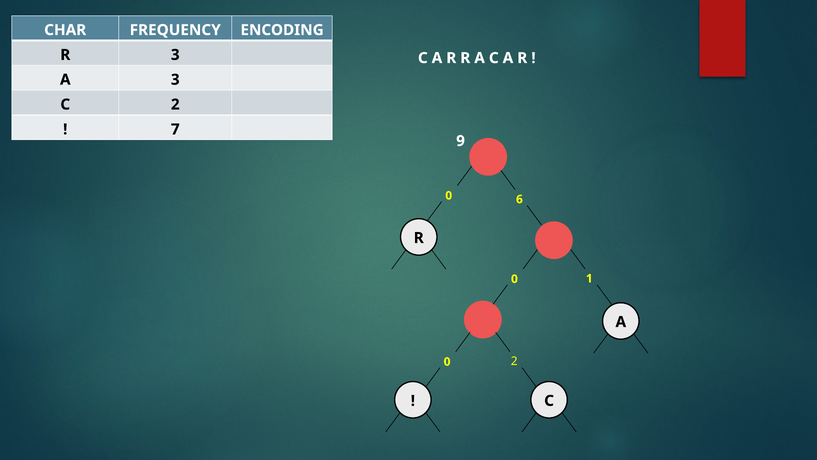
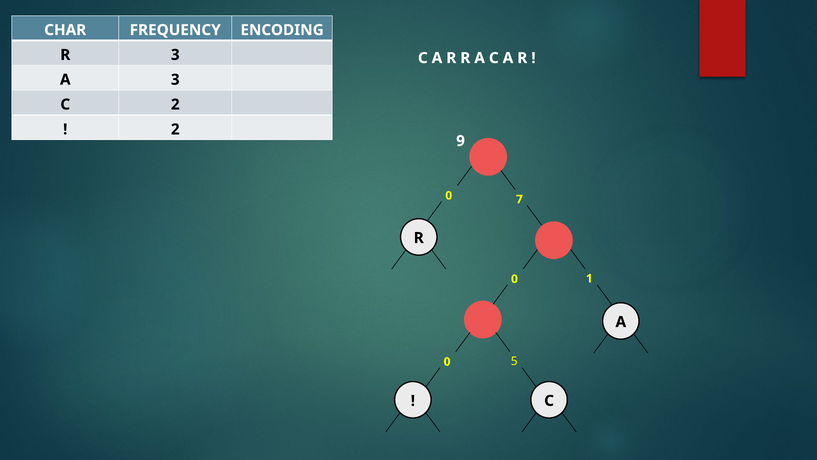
7 at (175, 129): 7 -> 2
6: 6 -> 7
0 2: 2 -> 5
